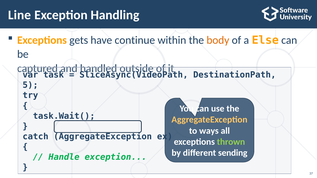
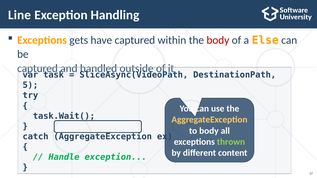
have continue: continue -> captured
body at (218, 40) colour: orange -> red
to ways: ways -> body
sending: sending -> content
